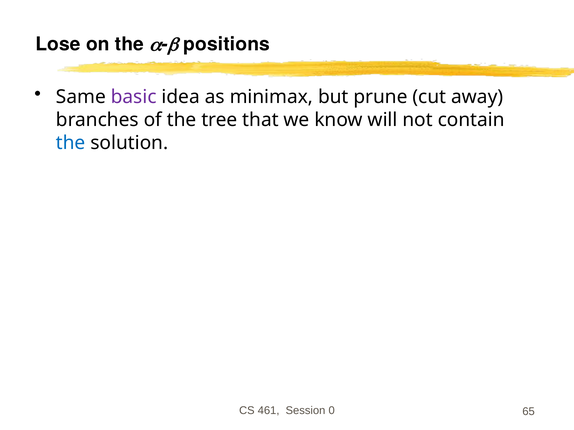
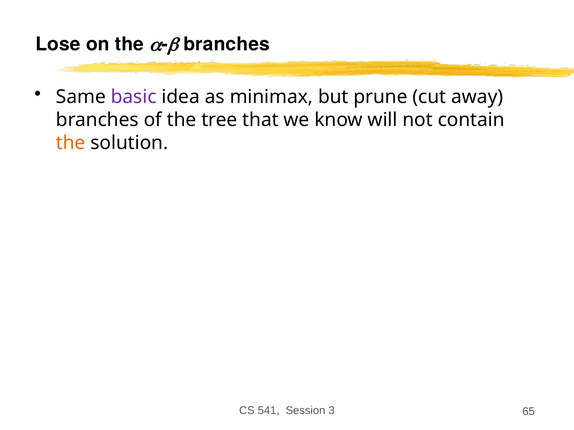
positions at (227, 44): positions -> branches
the at (71, 143) colour: blue -> orange
461: 461 -> 541
0: 0 -> 3
